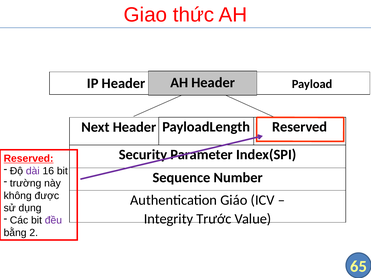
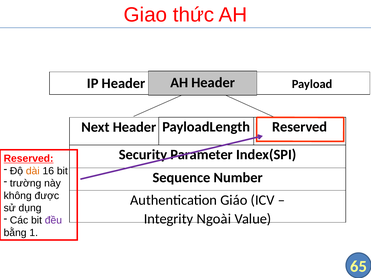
dài colour: purple -> orange
Trước: Trước -> Ngoài
2: 2 -> 1
